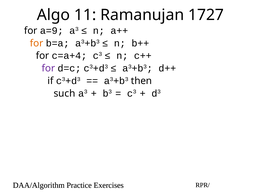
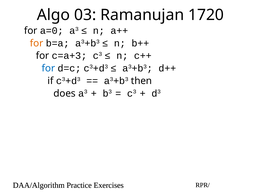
11: 11 -> 03
1727: 1727 -> 1720
a=9: a=9 -> a=0
c=a+4: c=a+4 -> c=a+3
for at (48, 68) colour: purple -> blue
such: such -> does
